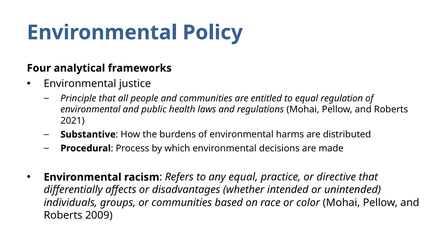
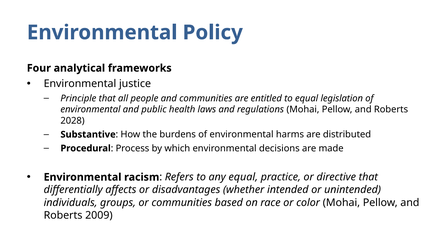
regulation: regulation -> legislation
2021: 2021 -> 2028
